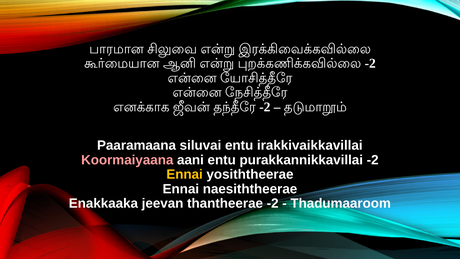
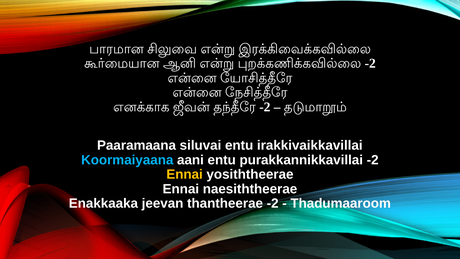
Koormaiyaana colour: pink -> light blue
